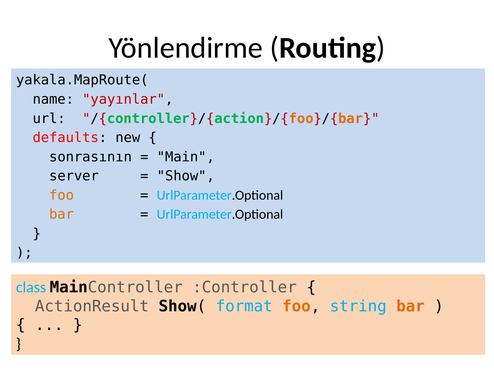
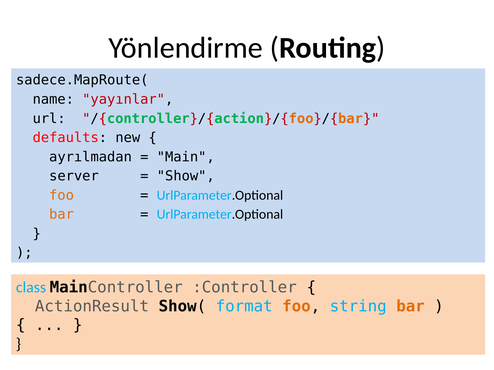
yakala.MapRoute(: yakala.MapRoute( -> sadece.MapRoute(
sonrasının: sonrasının -> ayrılmadan
